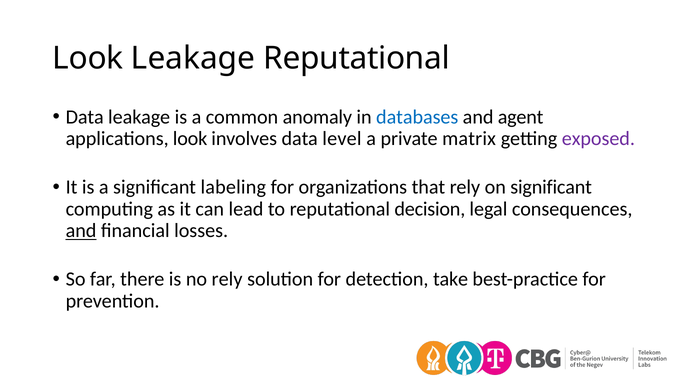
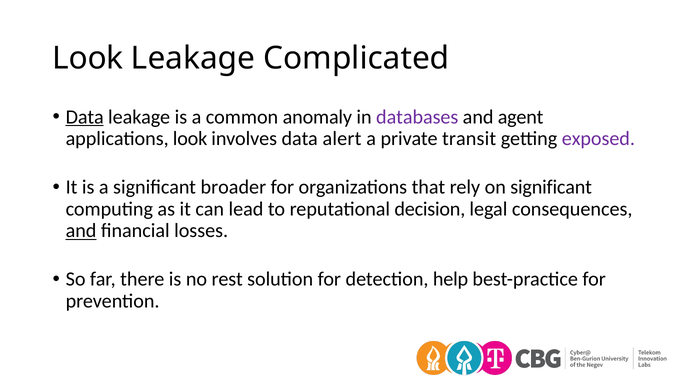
Leakage Reputational: Reputational -> Complicated
Data at (85, 117) underline: none -> present
databases colour: blue -> purple
level: level -> alert
matrix: matrix -> transit
labeling: labeling -> broader
no rely: rely -> rest
take: take -> help
